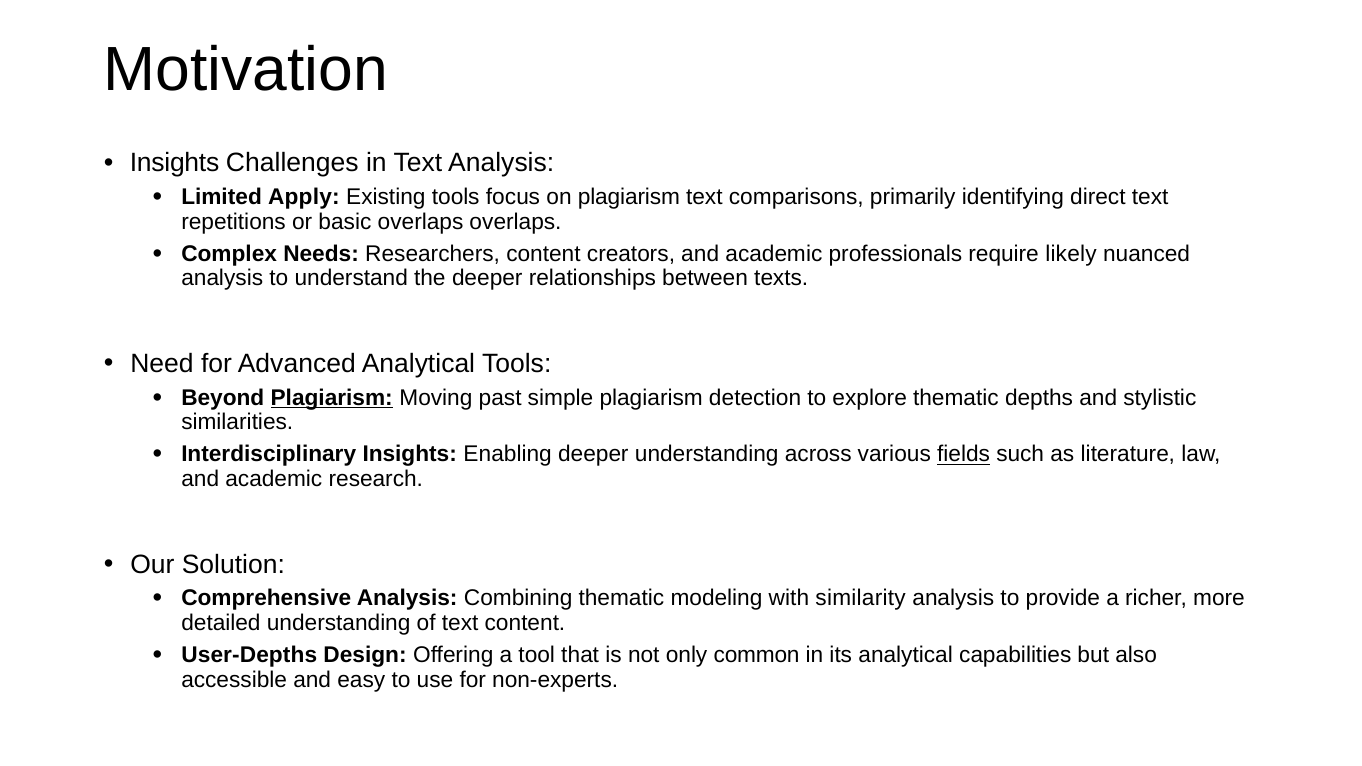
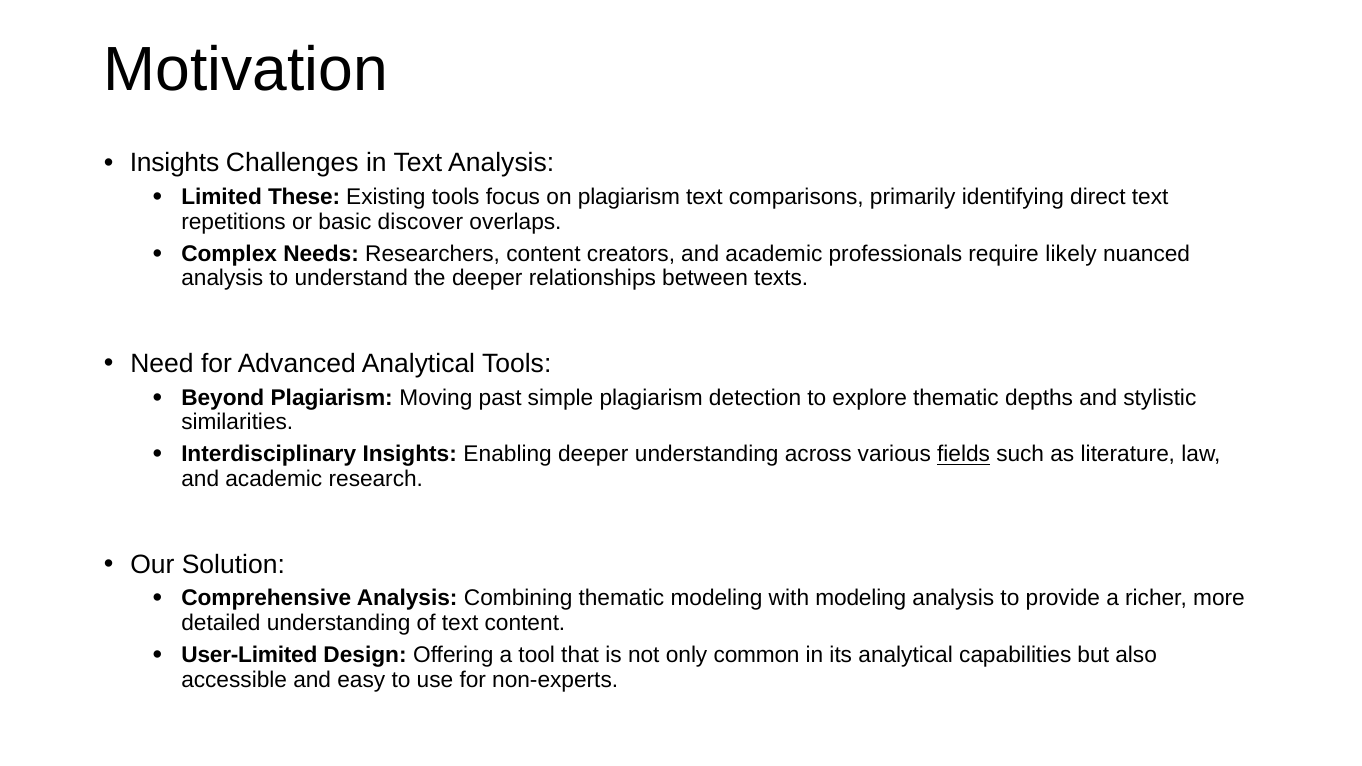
Apply: Apply -> These
basic overlaps: overlaps -> discover
Plagiarism at (332, 398) underline: present -> none
with similarity: similarity -> modeling
User-Depths: User-Depths -> User-Limited
